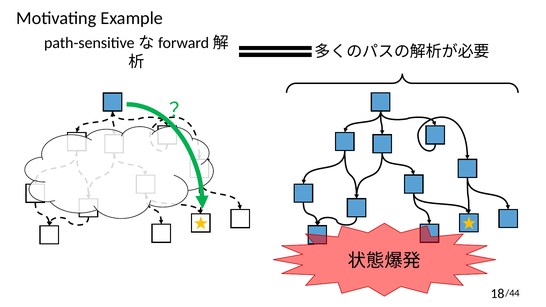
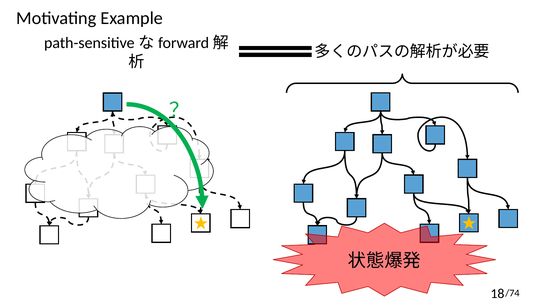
/44: /44 -> /74
